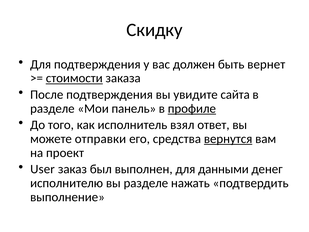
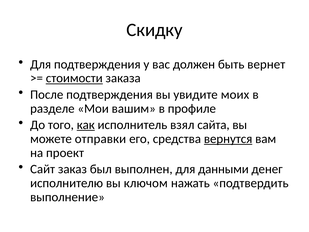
сайта: сайта -> моих
панель: панель -> вашим
профиле underline: present -> none
как underline: none -> present
ответ: ответ -> сайта
User: User -> Сайт
вы разделе: разделе -> ключом
